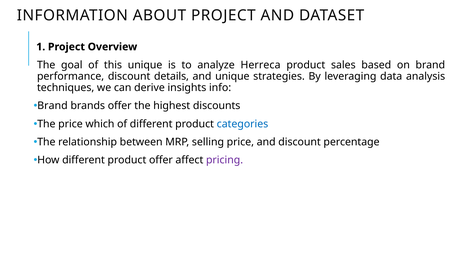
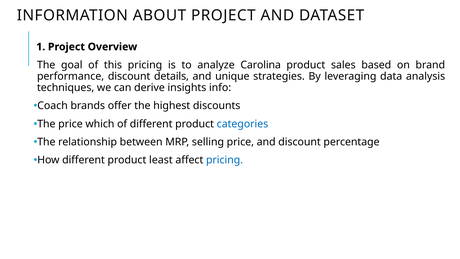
this unique: unique -> pricing
Herreca: Herreca -> Carolina
Brand at (52, 106): Brand -> Coach
product offer: offer -> least
pricing at (225, 160) colour: purple -> blue
